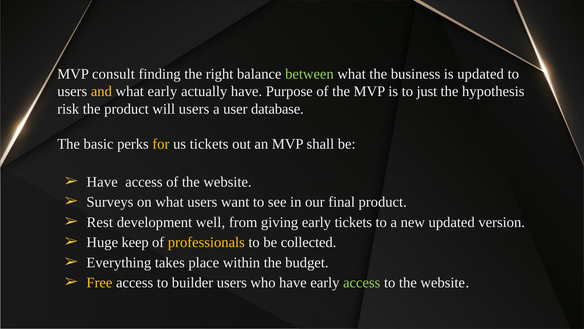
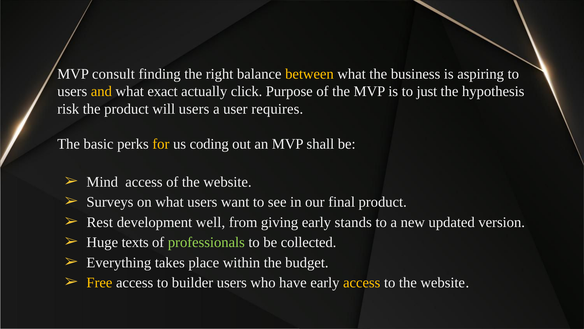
between colour: light green -> yellow
is updated: updated -> aspiring
what early: early -> exact
actually have: have -> click
database: database -> requires
us tickets: tickets -> coding
Have at (102, 182): Have -> Mind
early tickets: tickets -> stands
keep: keep -> texts
professionals colour: yellow -> light green
access at (362, 282) colour: light green -> yellow
